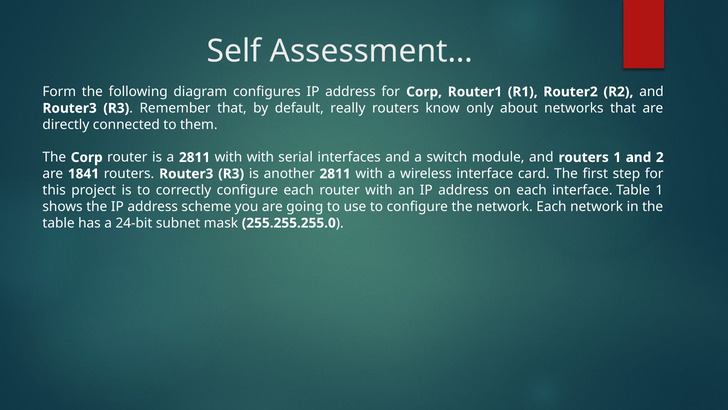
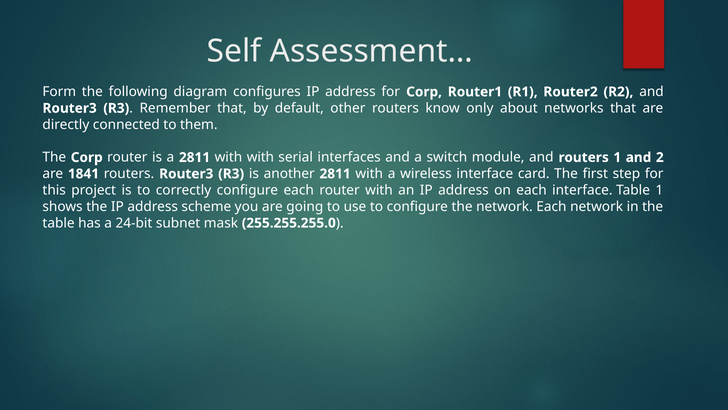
really: really -> other
